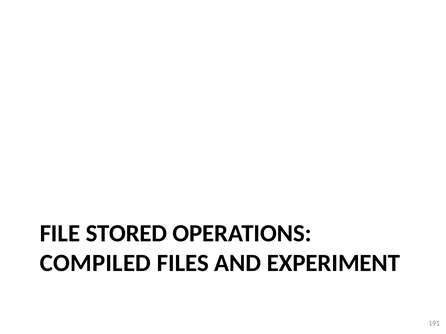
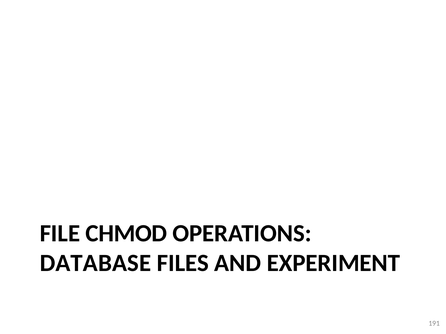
STORED: STORED -> CHMOD
COMPILED: COMPILED -> DATABASE
